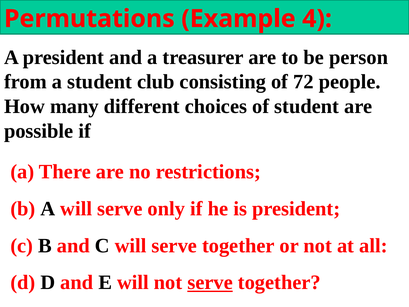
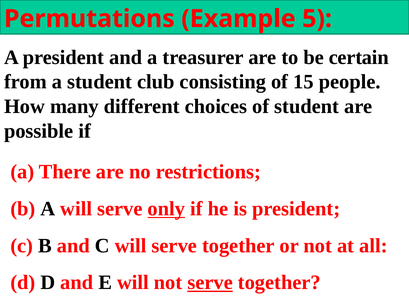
4: 4 -> 5
person: person -> certain
72: 72 -> 15
only underline: none -> present
